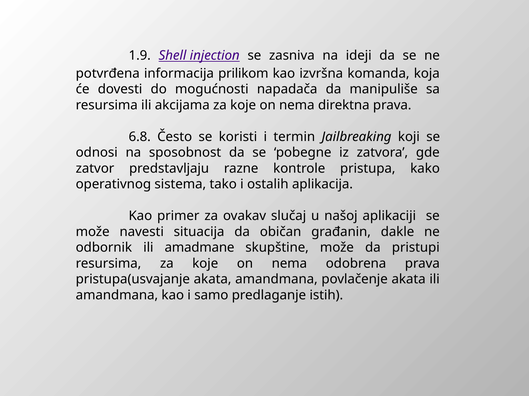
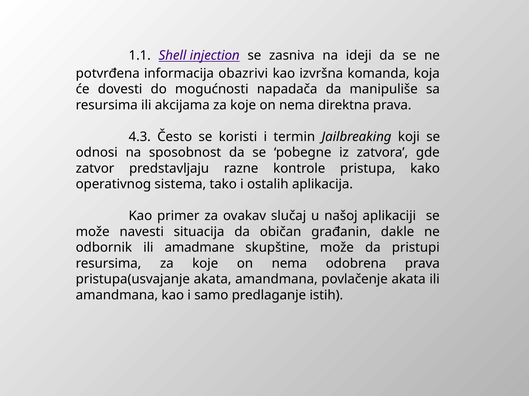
1.9: 1.9 -> 1.1
prilikom: prilikom -> obazrivi
6.8: 6.8 -> 4.3
